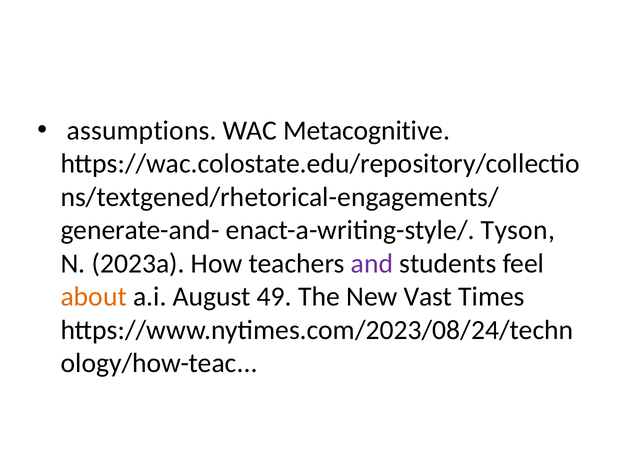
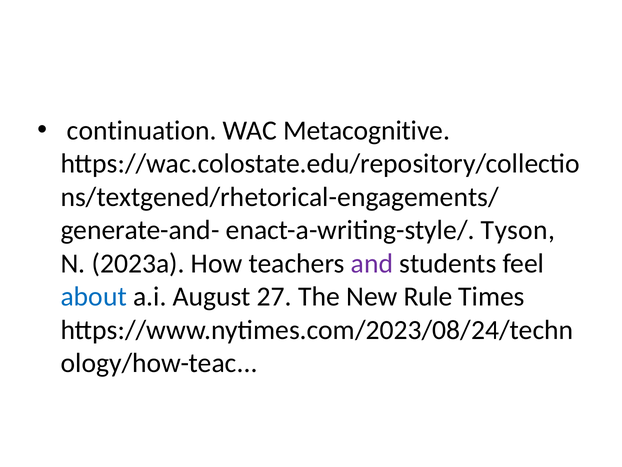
assumptions: assumptions -> continuation
about colour: orange -> blue
49: 49 -> 27
Vast: Vast -> Rule
